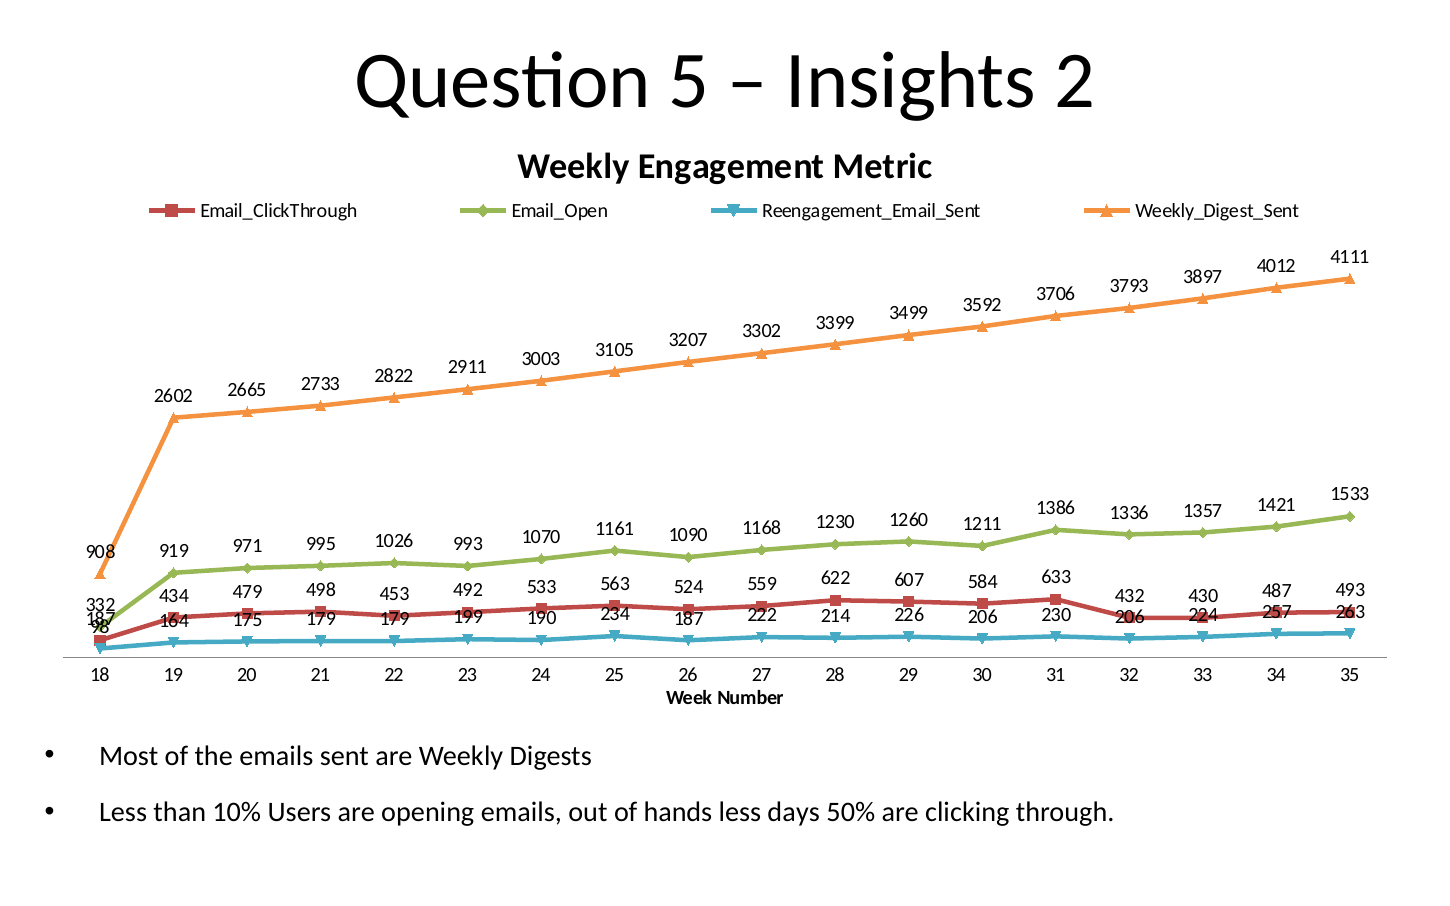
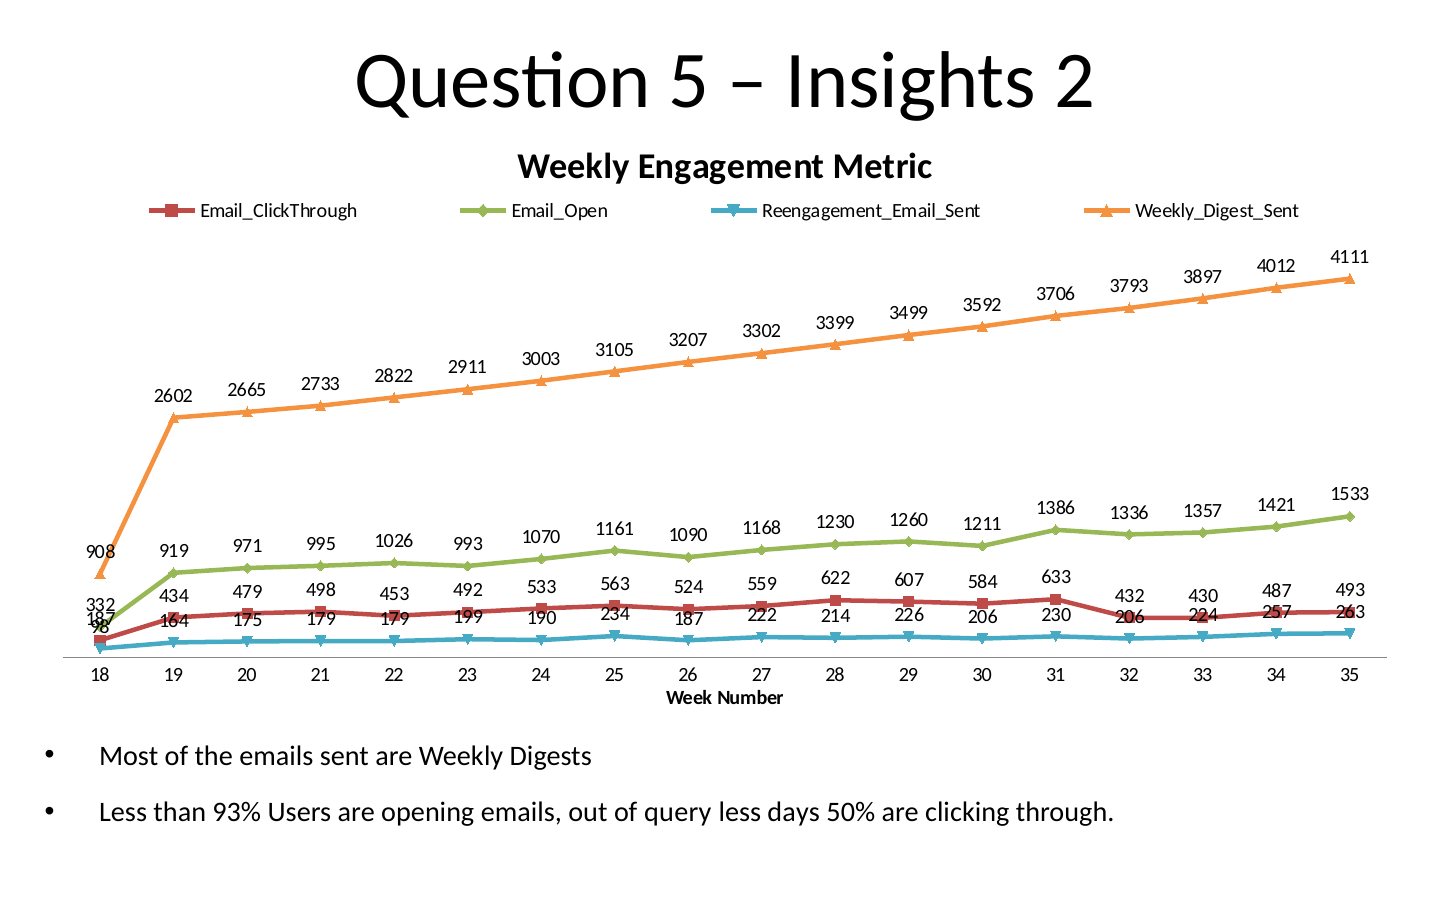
10%: 10% -> 93%
hands: hands -> query
